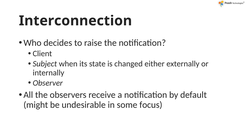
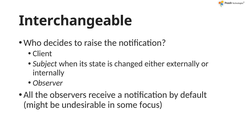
Interconnection: Interconnection -> Interchangeable
